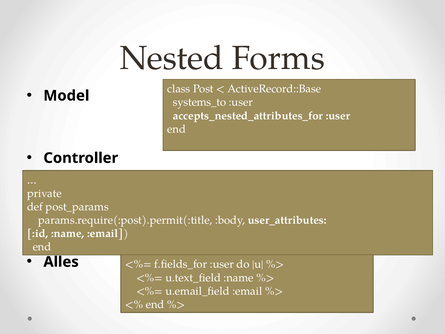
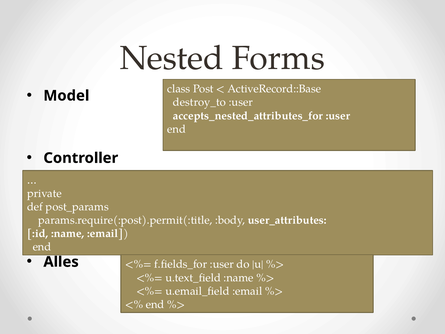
systems_to: systems_to -> destroy_to
